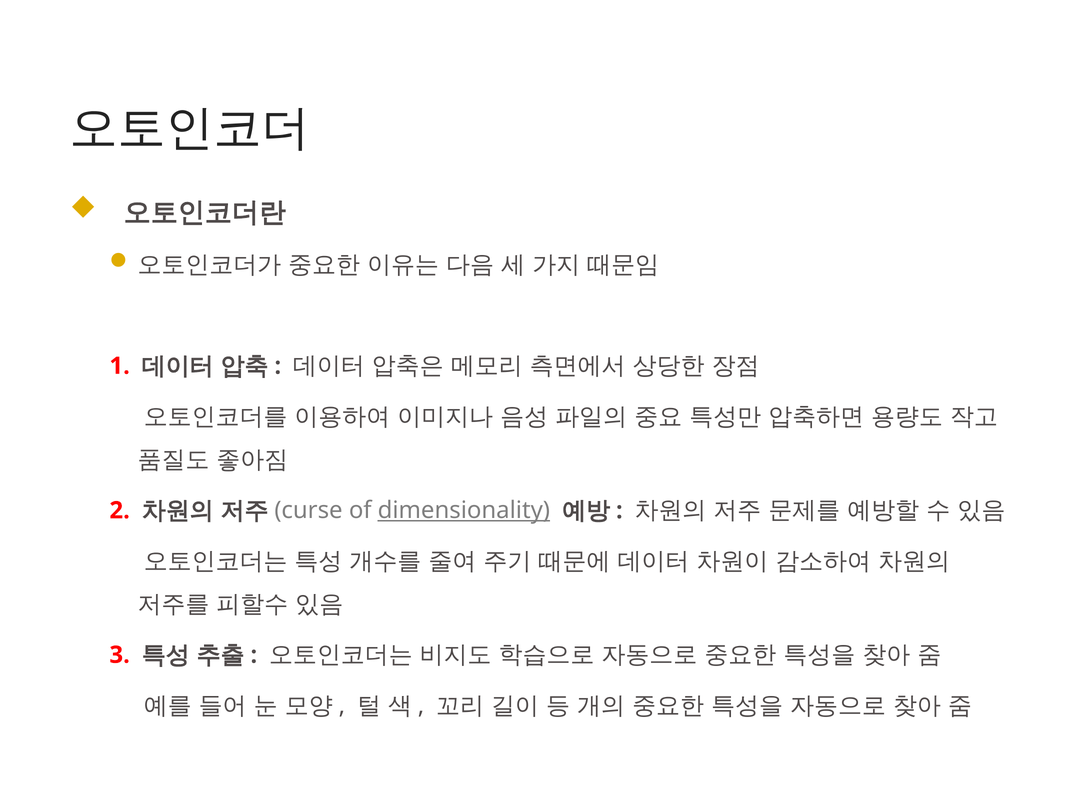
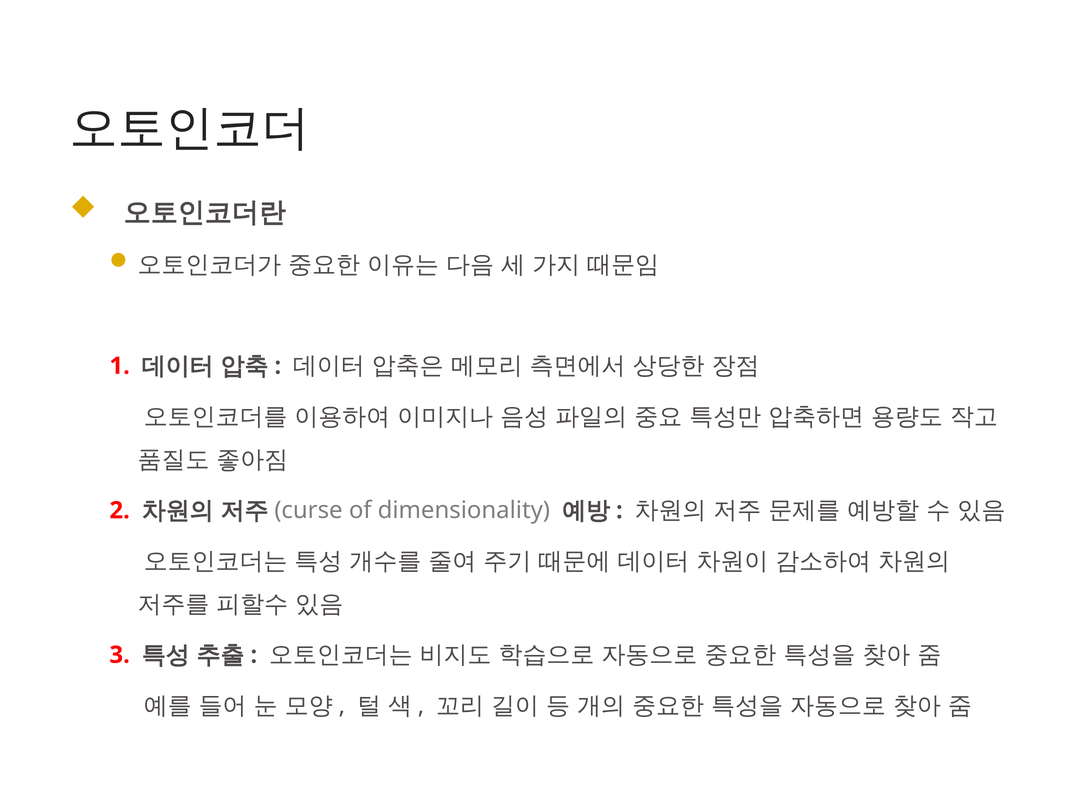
dimensionality underline: present -> none
